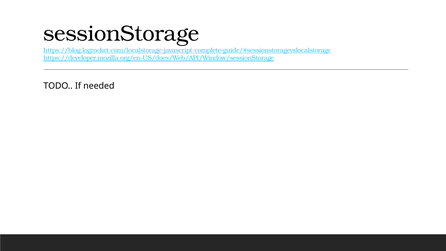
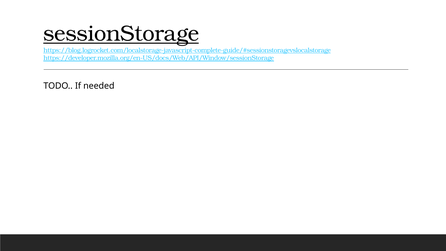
sessionStorage underline: none -> present
